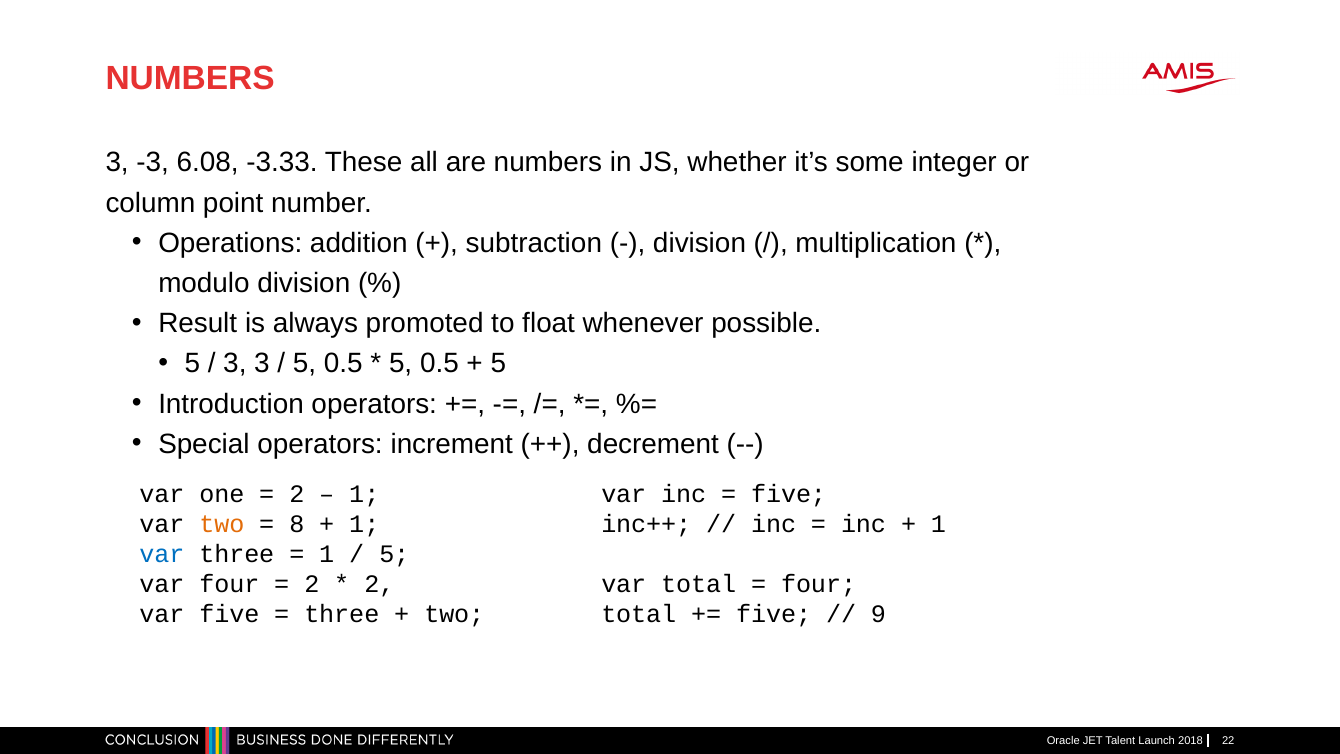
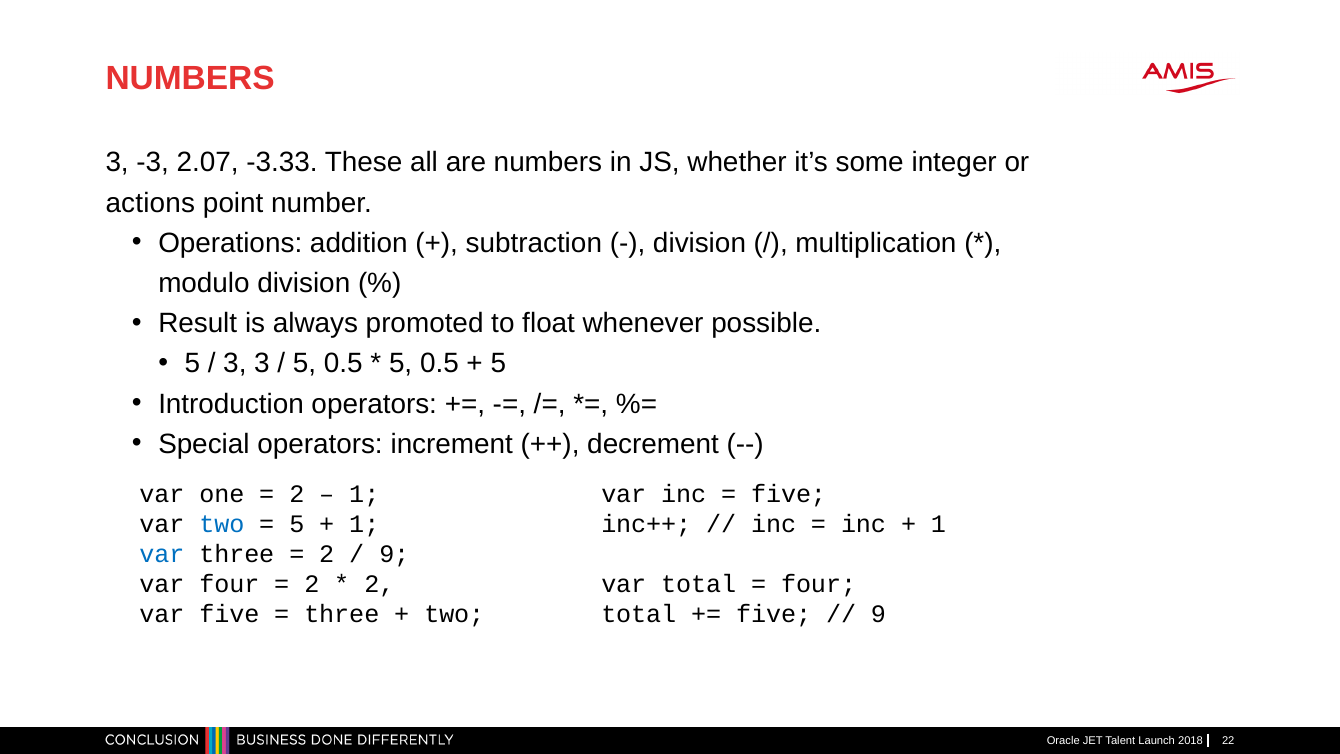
6.08: 6.08 -> 2.07
column: column -> actions
two at (222, 524) colour: orange -> blue
8 at (297, 524): 8 -> 5
1 at (327, 554): 1 -> 2
5 at (394, 554): 5 -> 9
